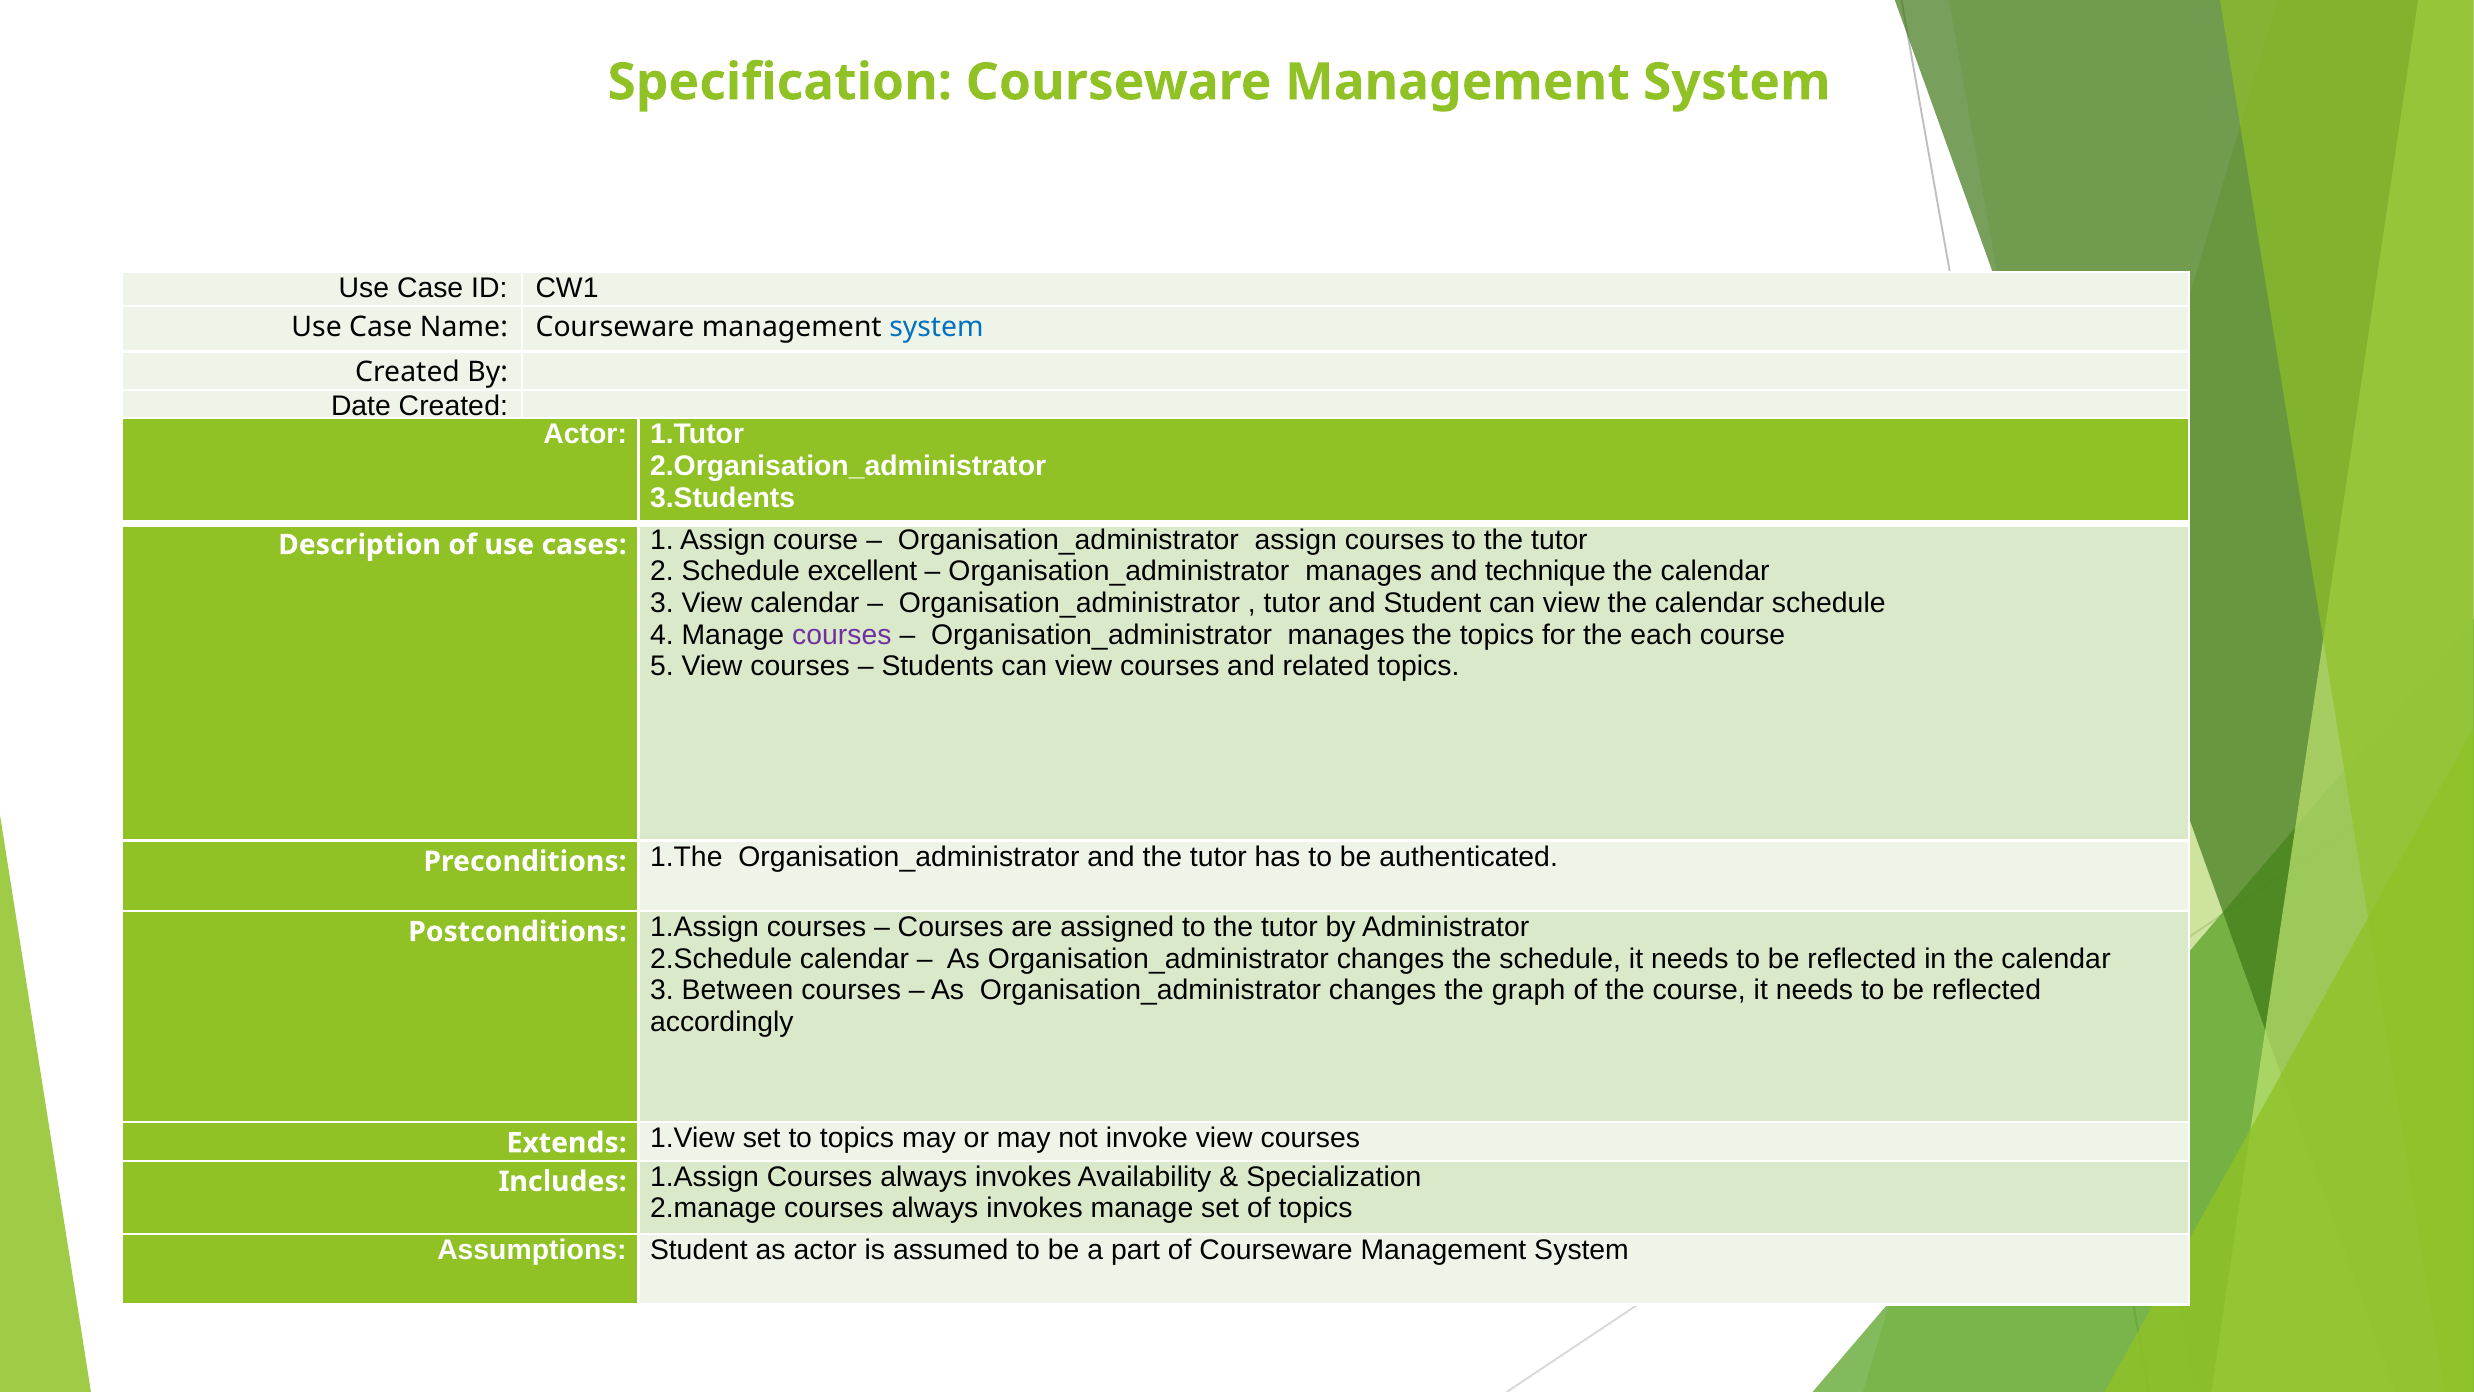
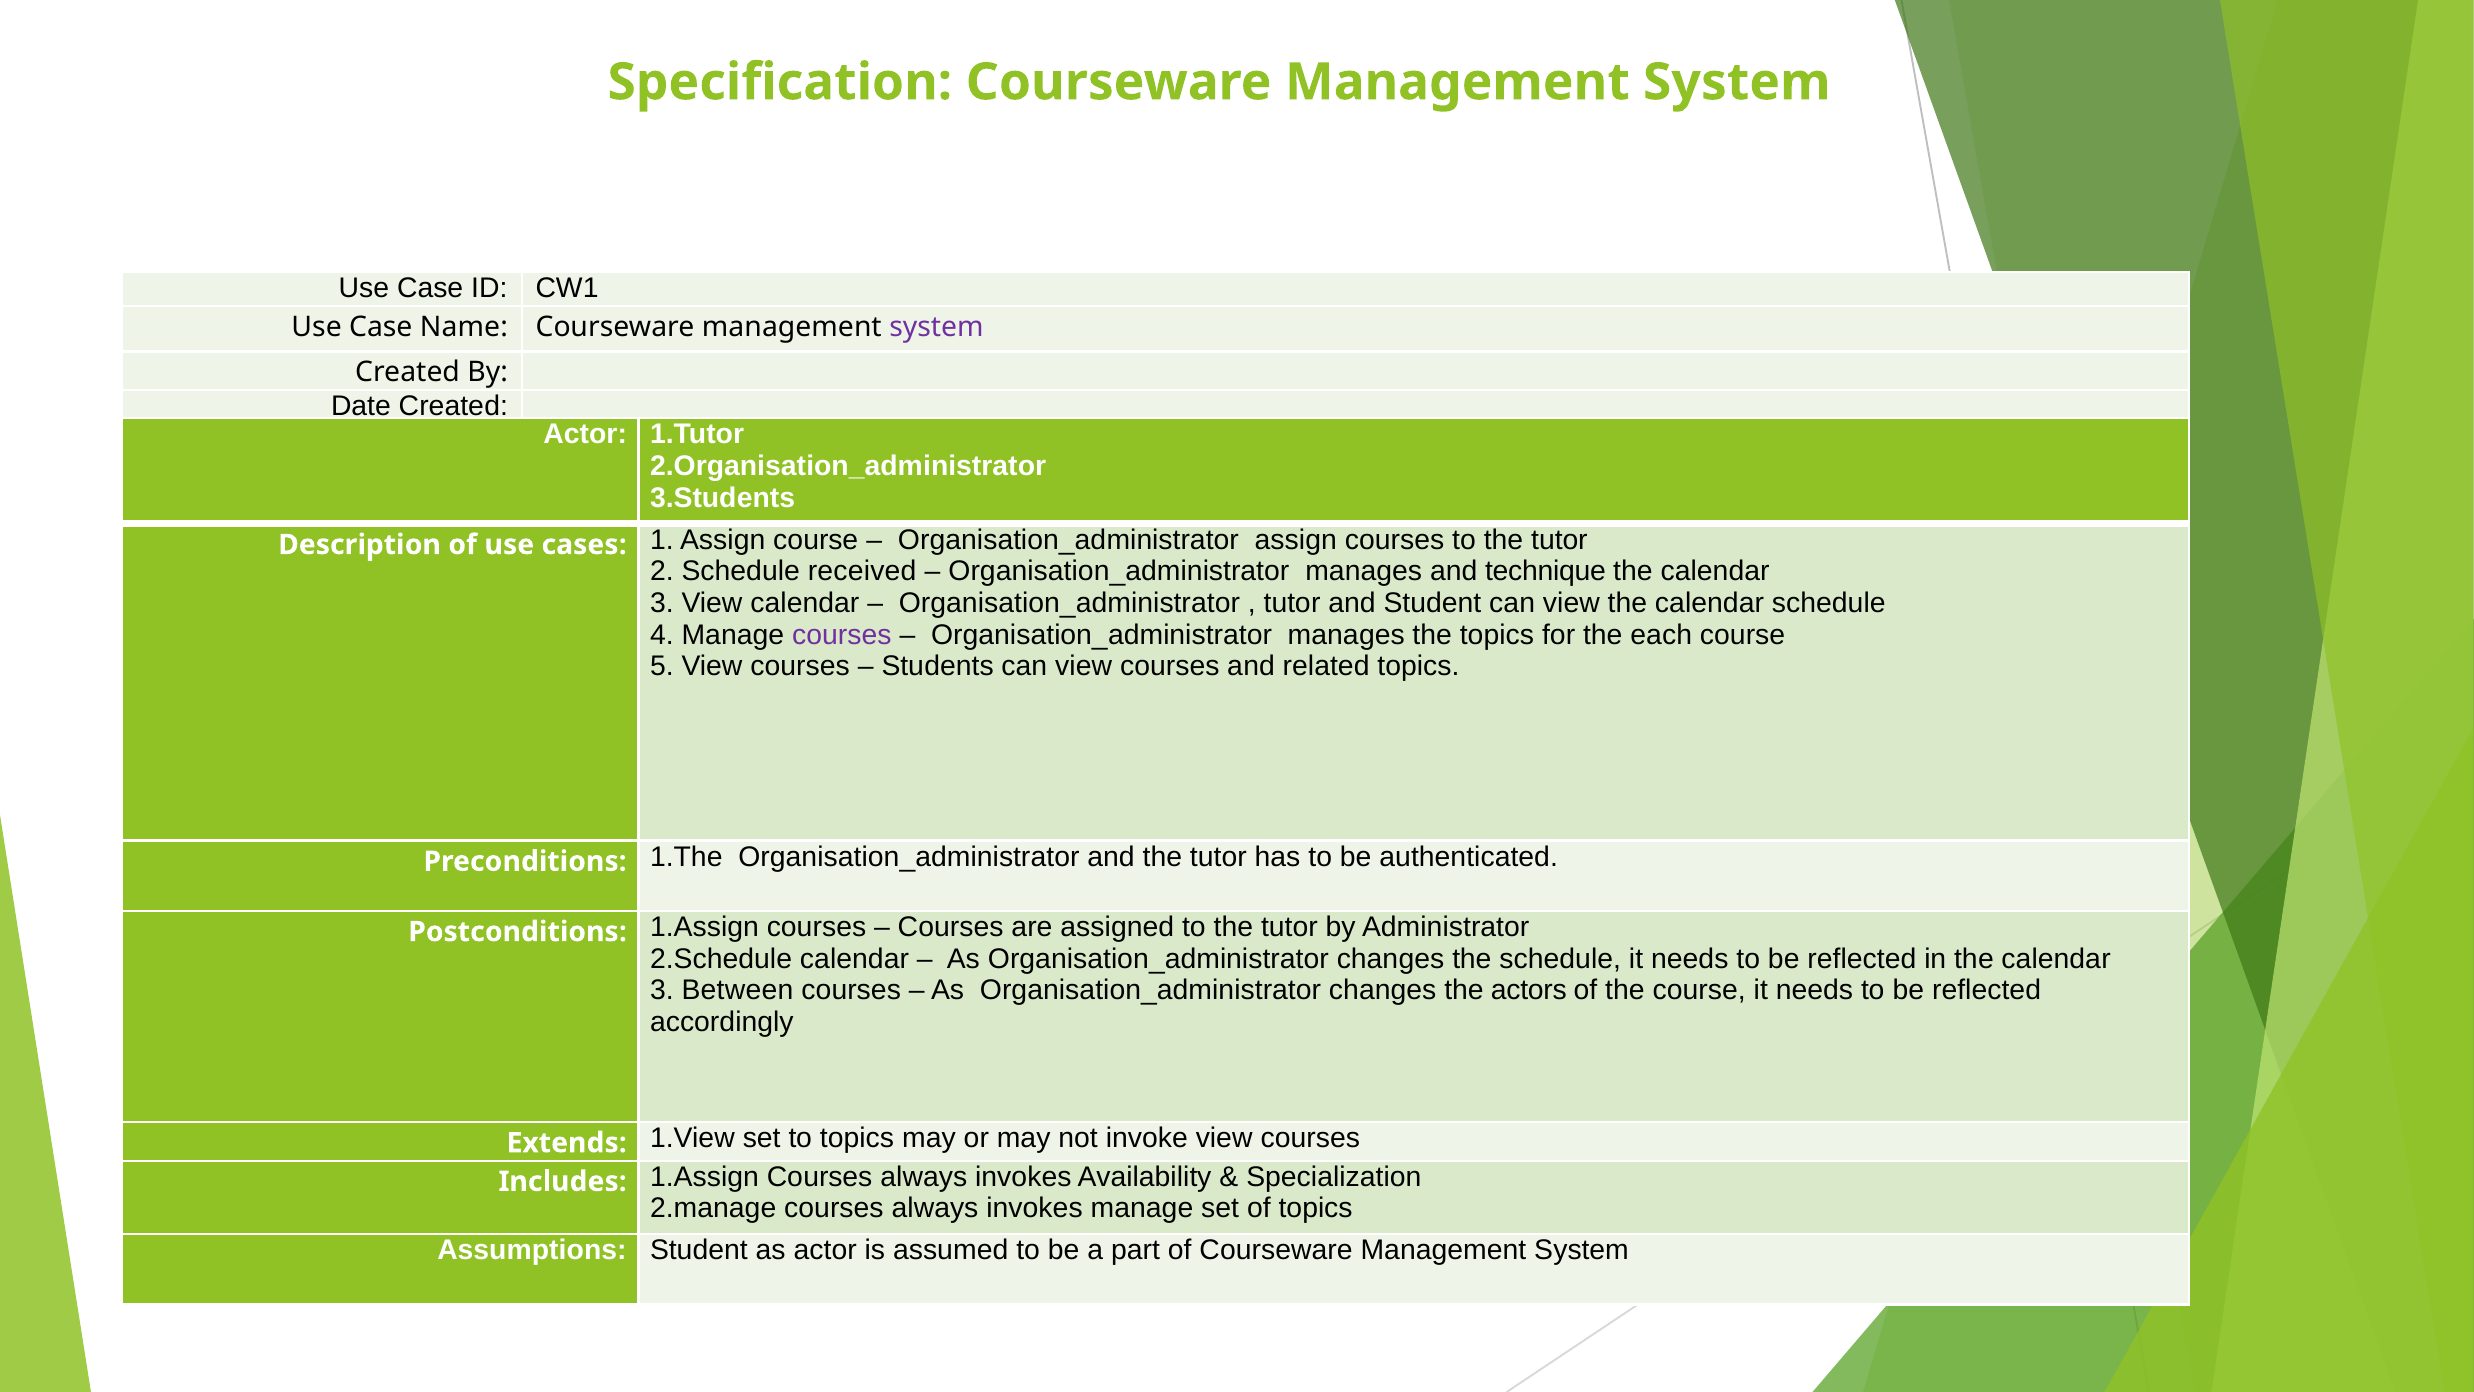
system at (936, 327) colour: blue -> purple
excellent: excellent -> received
graph: graph -> actors
